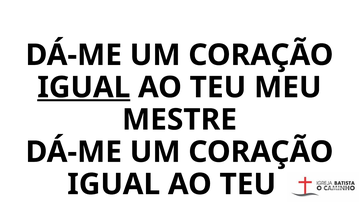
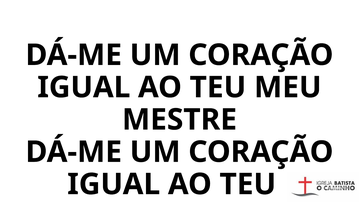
IGUAL at (84, 87) underline: present -> none
